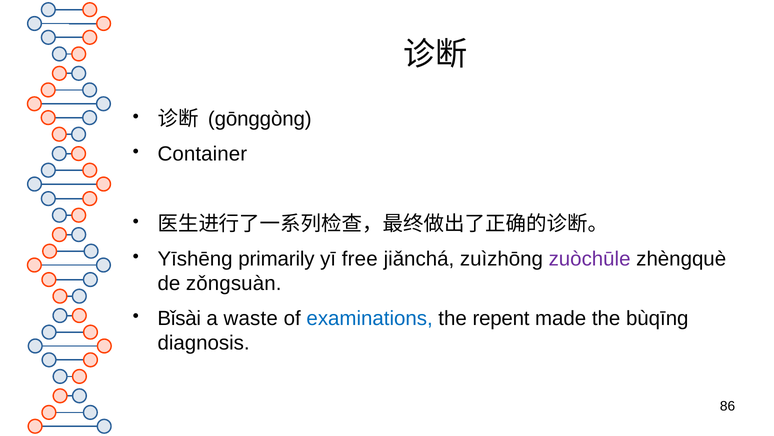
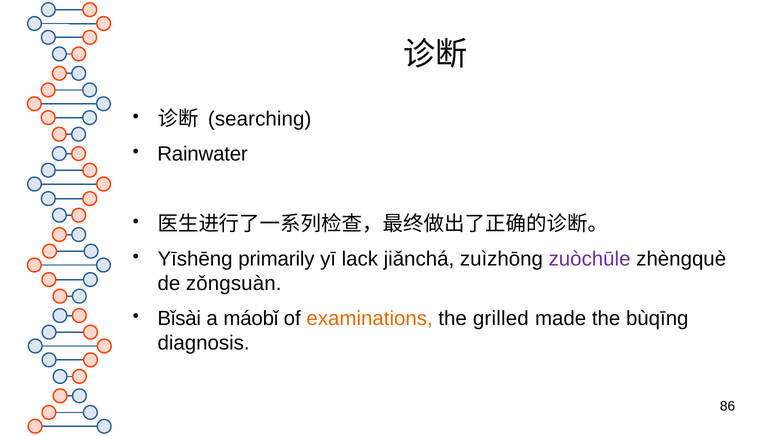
gōnggòng: gōnggòng -> searching
Container: Container -> Rainwater
free: free -> lack
waste: waste -> máobǐ
examinations colour: blue -> orange
repent: repent -> grilled
